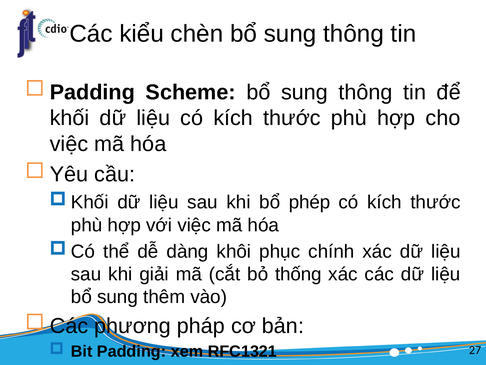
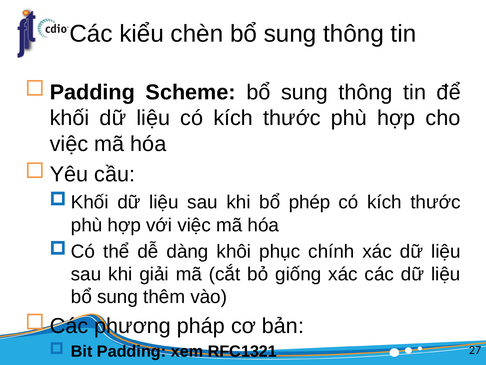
thống: thống -> giống
